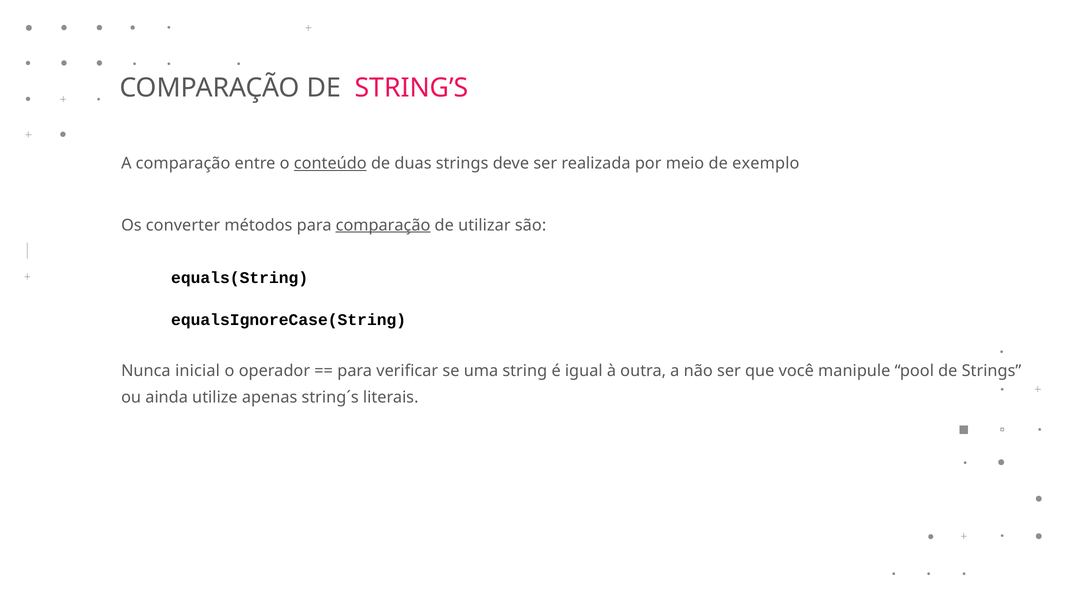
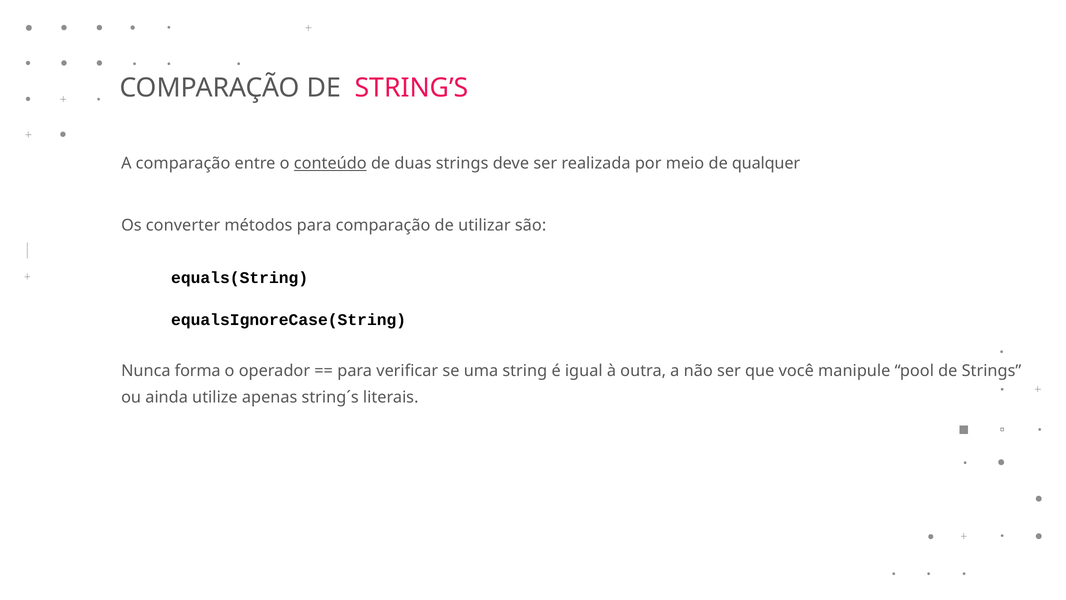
exemplo: exemplo -> qualquer
comparação at (383, 225) underline: present -> none
inicial: inicial -> forma
